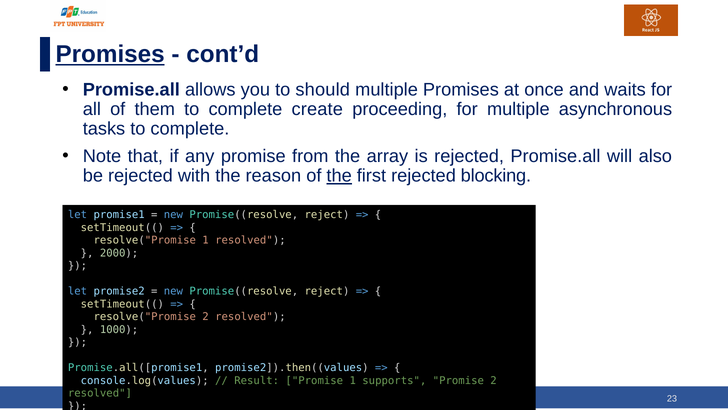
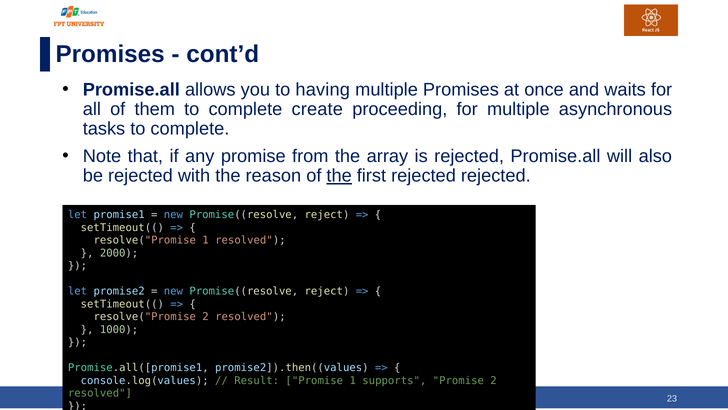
Promises at (110, 54) underline: present -> none
should: should -> having
rejected blocking: blocking -> rejected
